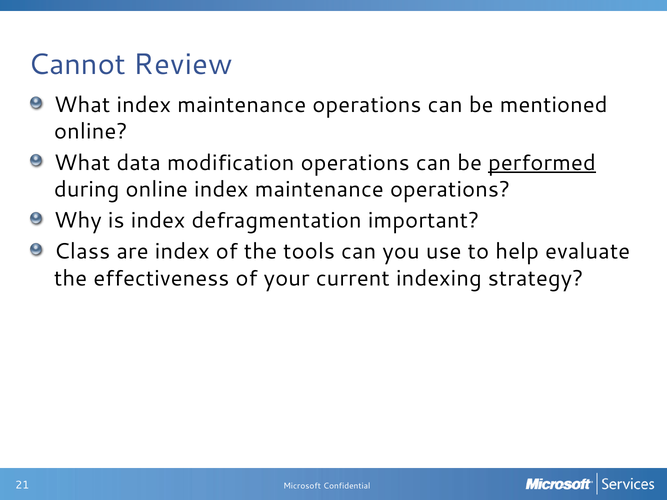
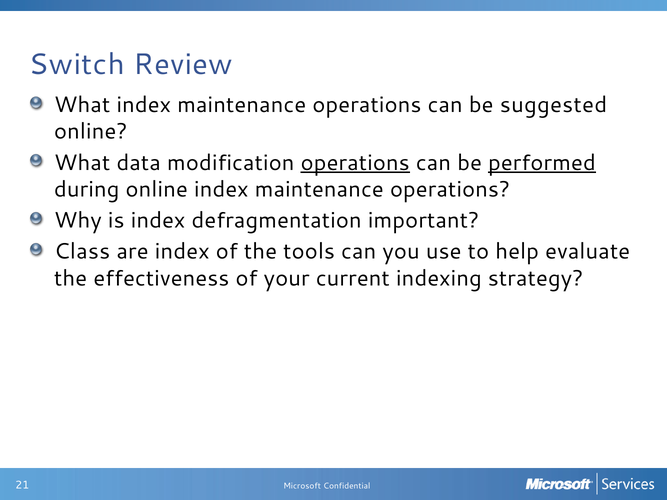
Cannot: Cannot -> Switch
mentioned: mentioned -> suggested
operations at (355, 163) underline: none -> present
